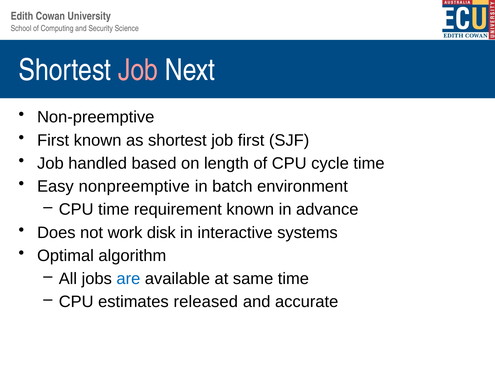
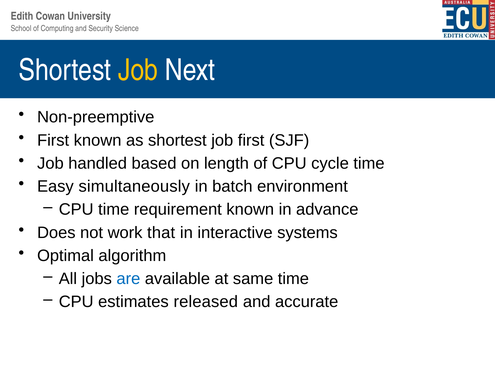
Job at (138, 70) colour: pink -> yellow
nonpreemptive: nonpreemptive -> simultaneously
disk: disk -> that
